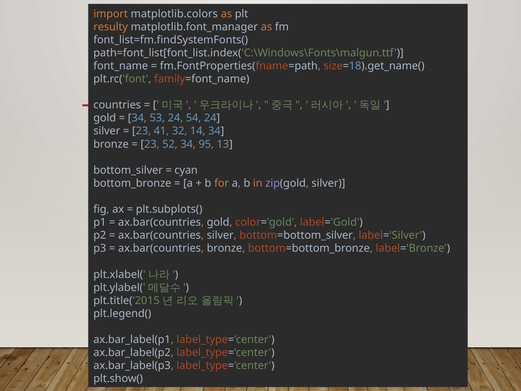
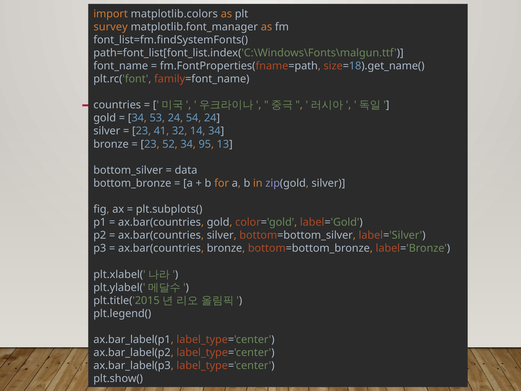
resulty: resulty -> survey
cyan: cyan -> data
